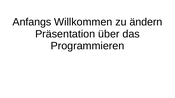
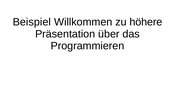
Anfangs: Anfangs -> Beispiel
ändern: ändern -> höhere
